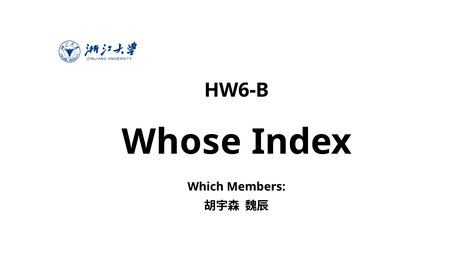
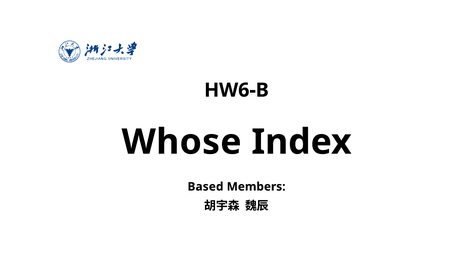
Which: Which -> Based
